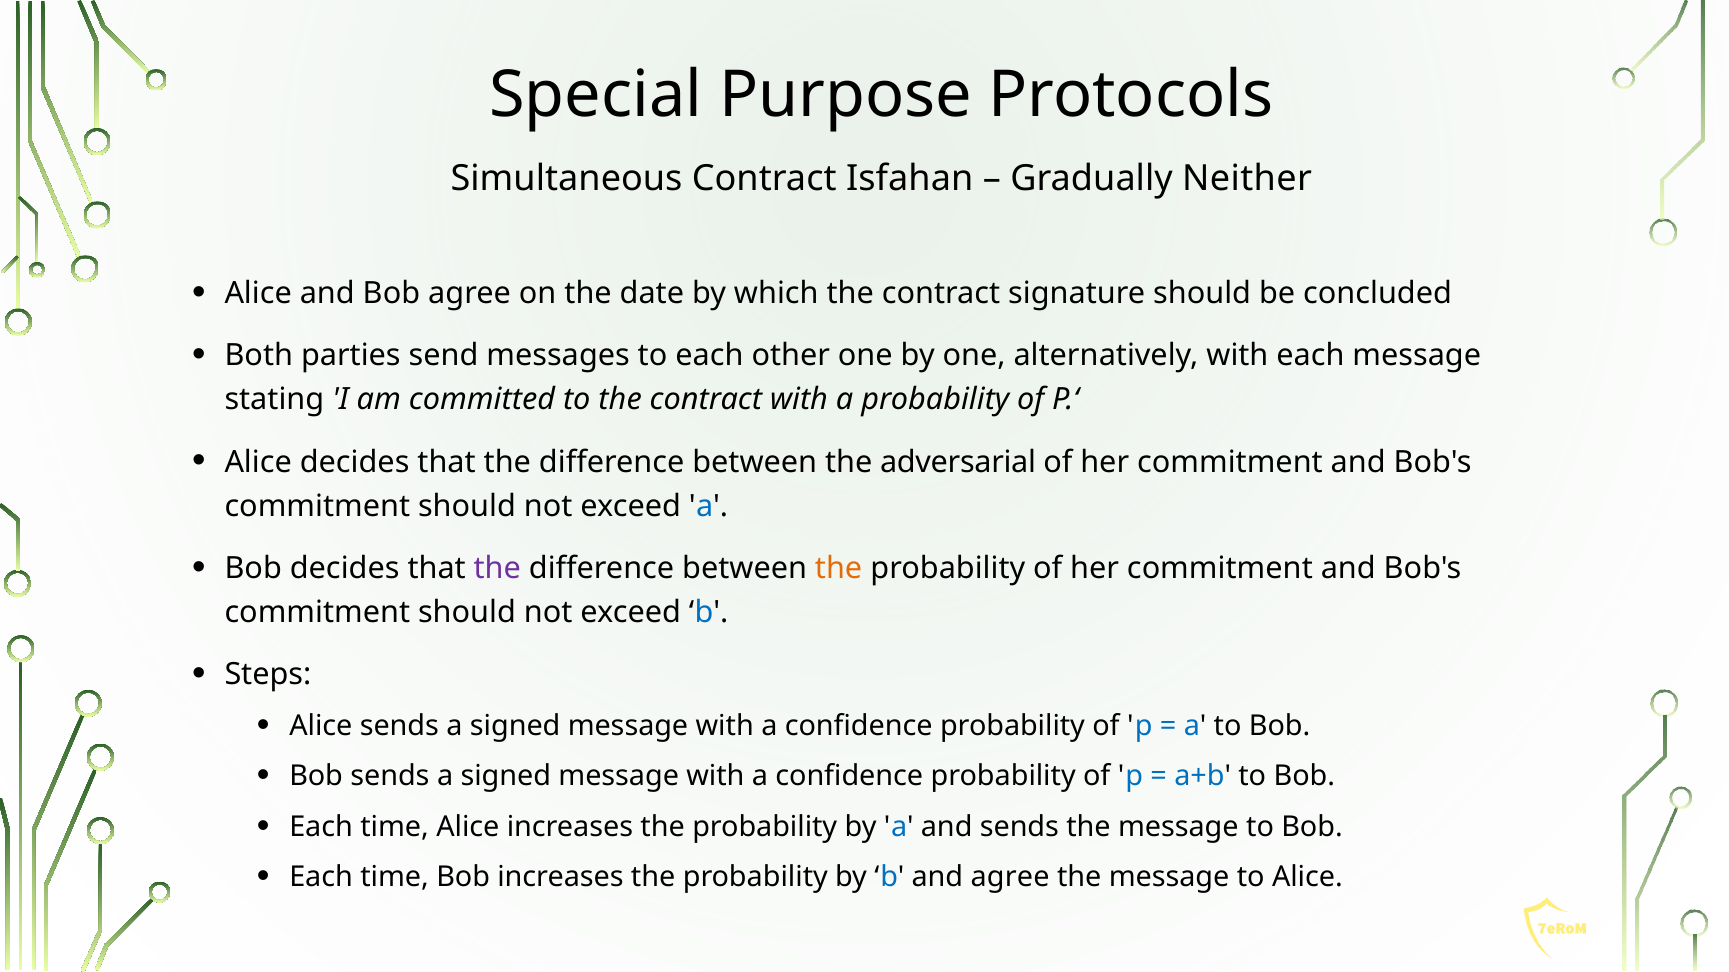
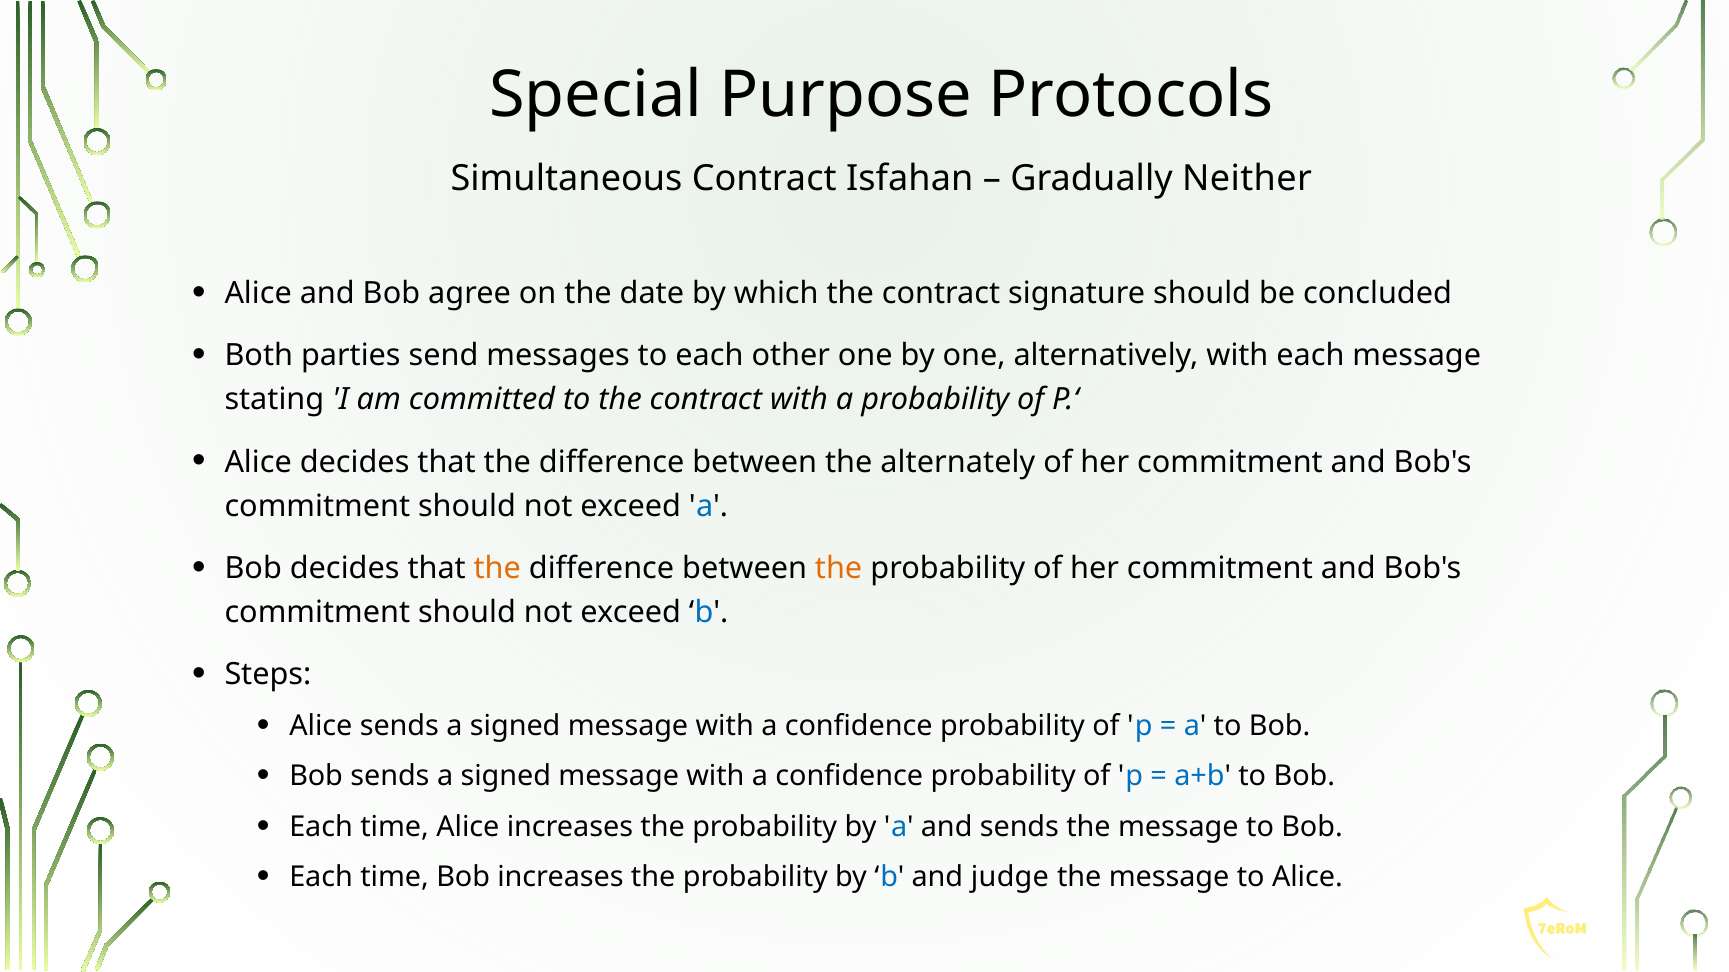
adversarial: adversarial -> alternately
the at (497, 569) colour: purple -> orange
and agree: agree -> judge
